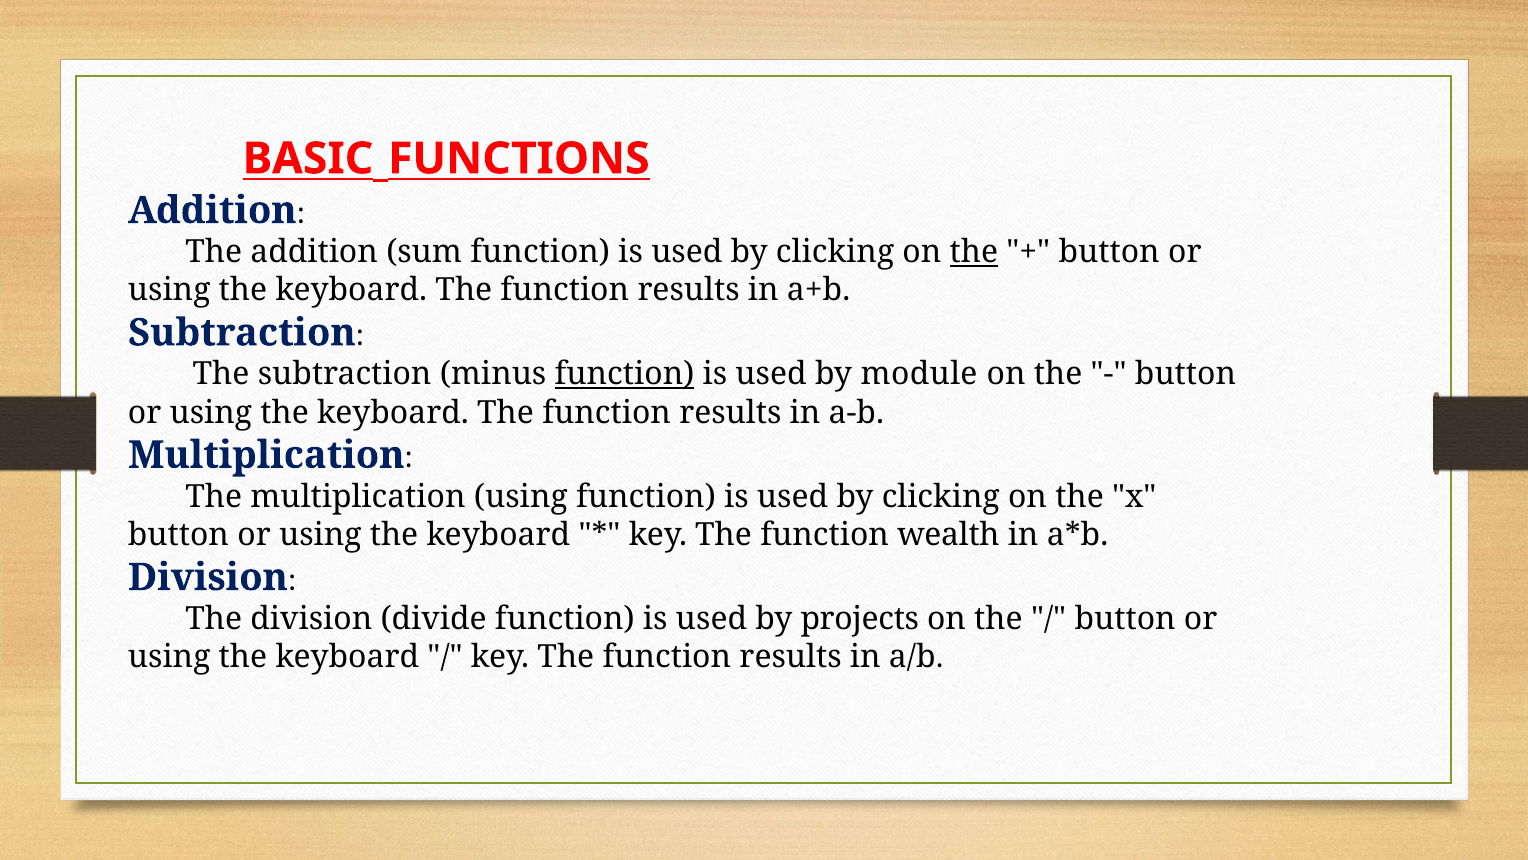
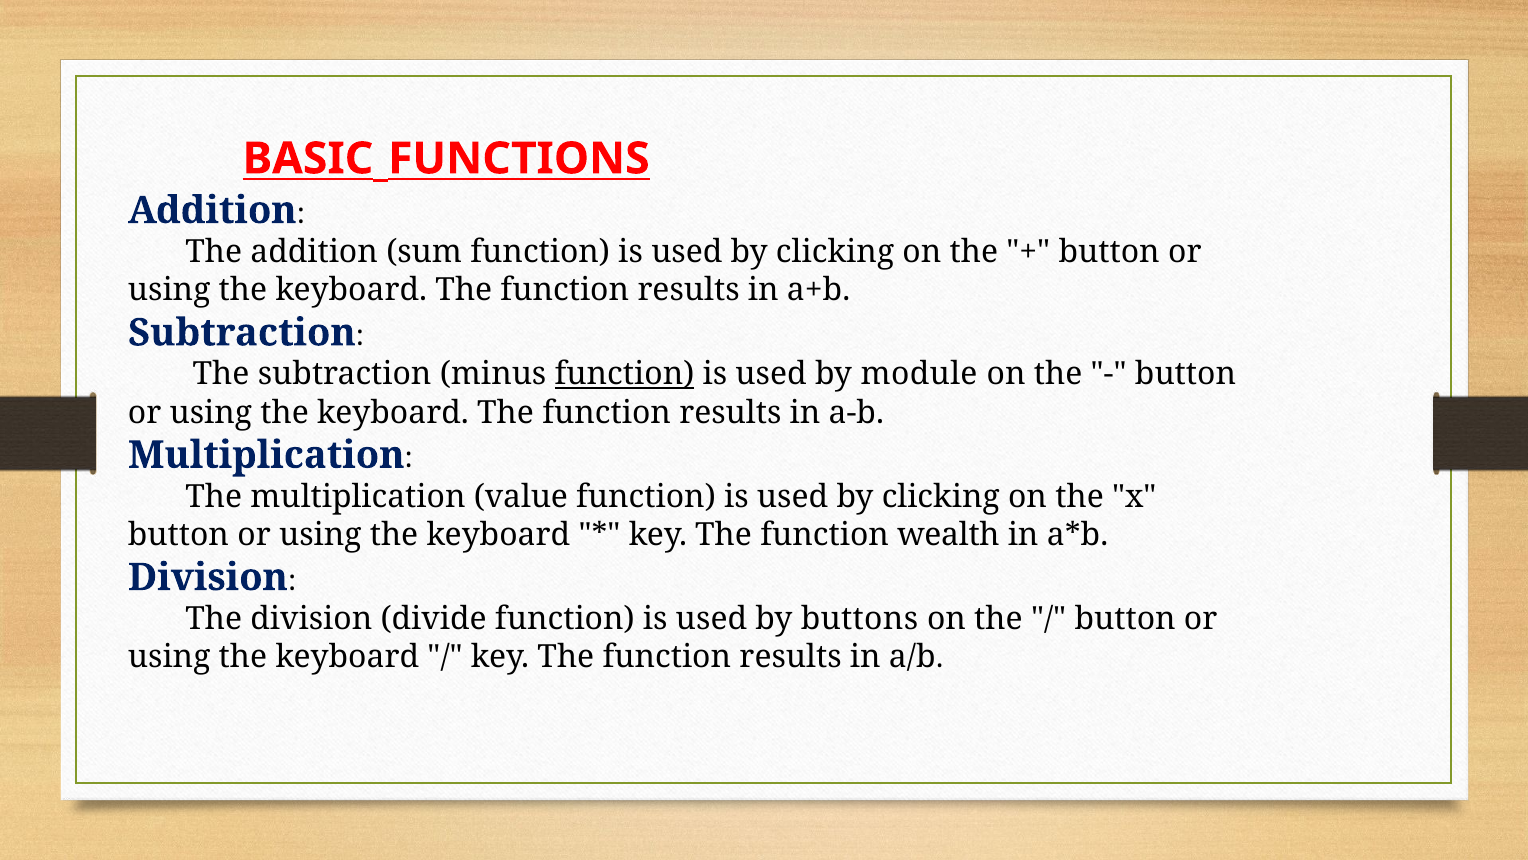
the at (974, 252) underline: present -> none
multiplication using: using -> value
projects: projects -> buttons
